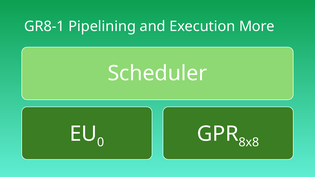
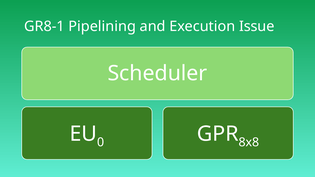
More: More -> Issue
